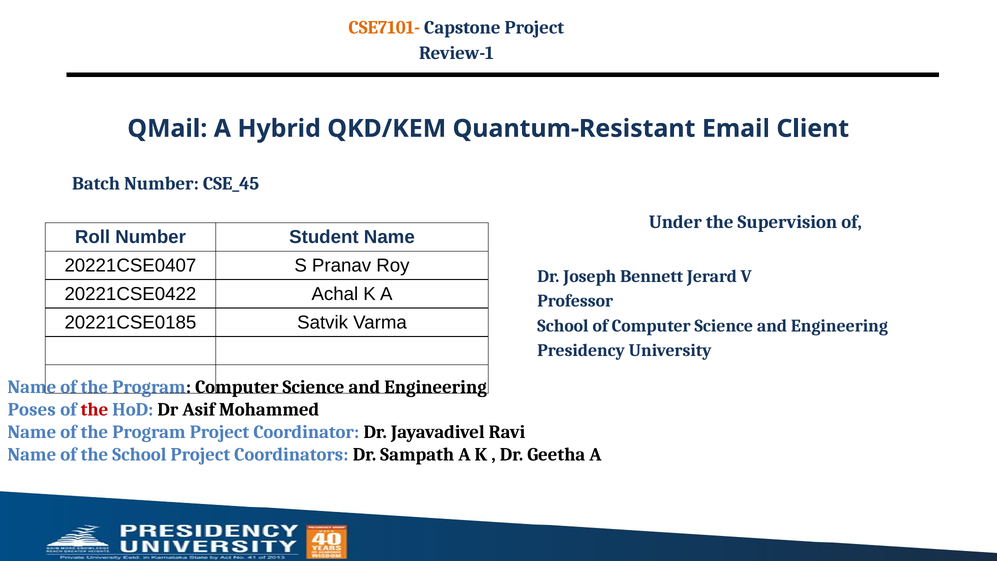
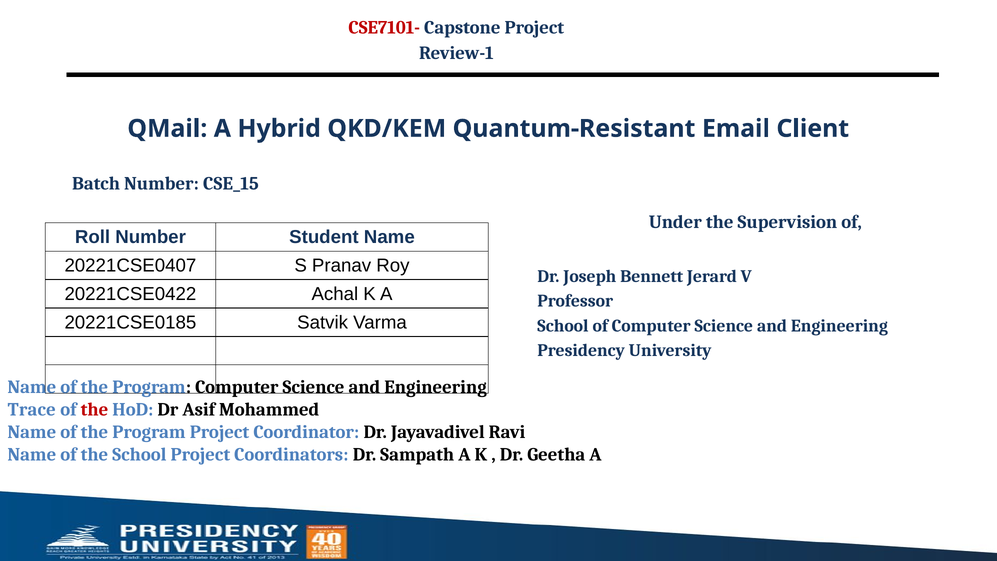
CSE7101- colour: orange -> red
CSE_45: CSE_45 -> CSE_15
Poses: Poses -> Trace
